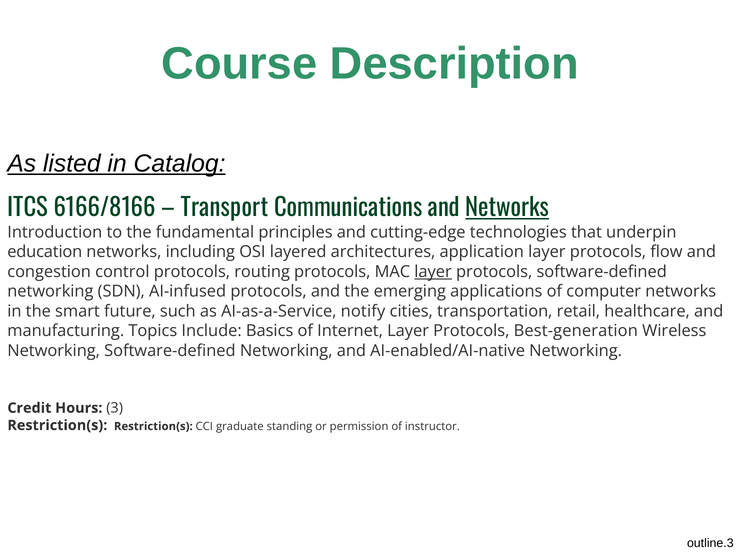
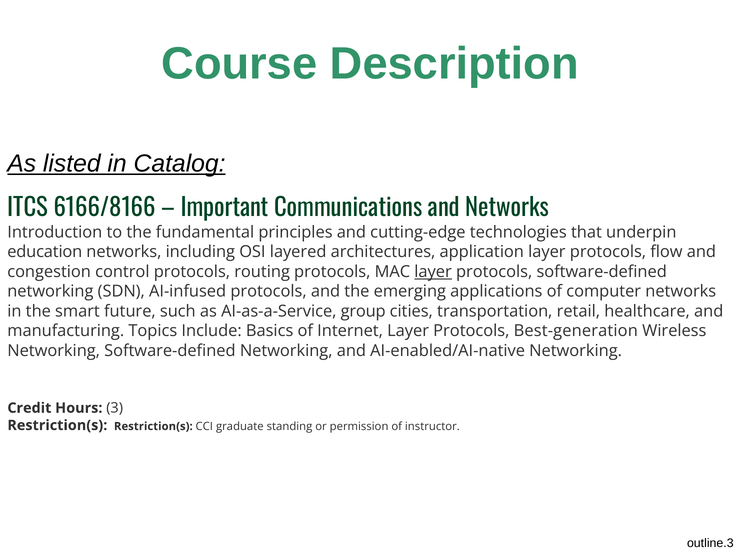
Transport: Transport -> Important
Networks at (507, 208) underline: present -> none
notify: notify -> group
